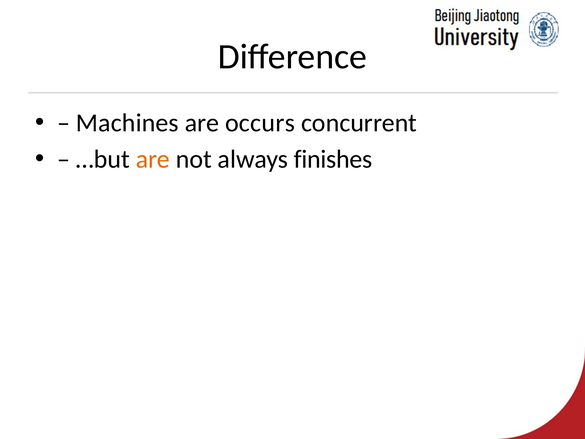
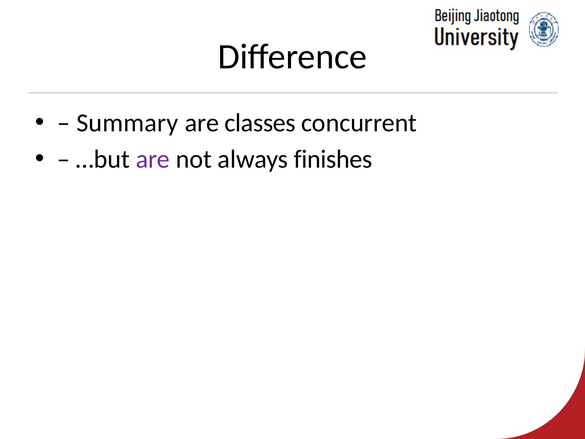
Machines: Machines -> Summary
occurs: occurs -> classes
are at (153, 159) colour: orange -> purple
